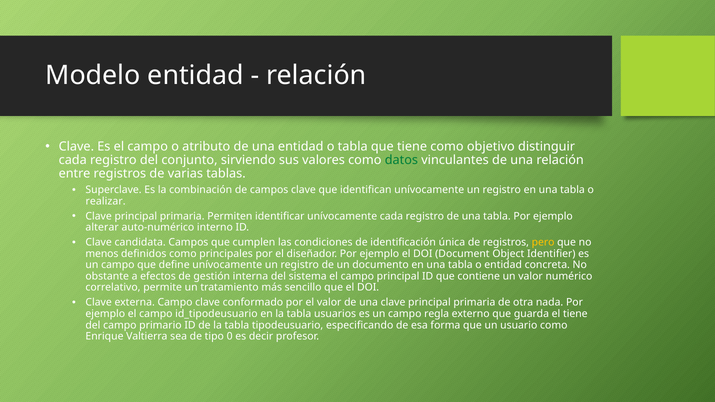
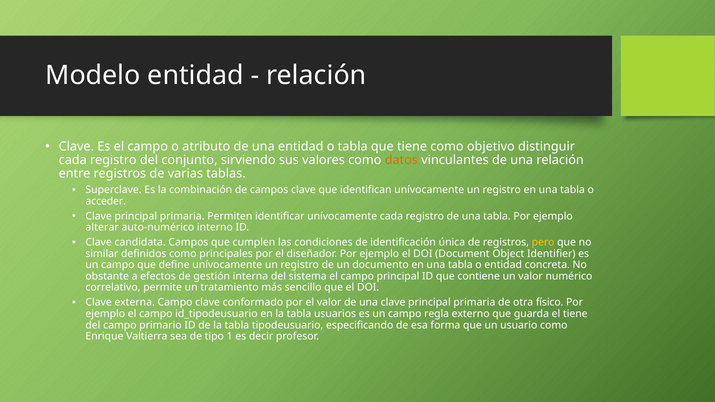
datos colour: green -> orange
realizar: realizar -> acceder
menos: menos -> similar
nada: nada -> físico
0: 0 -> 1
